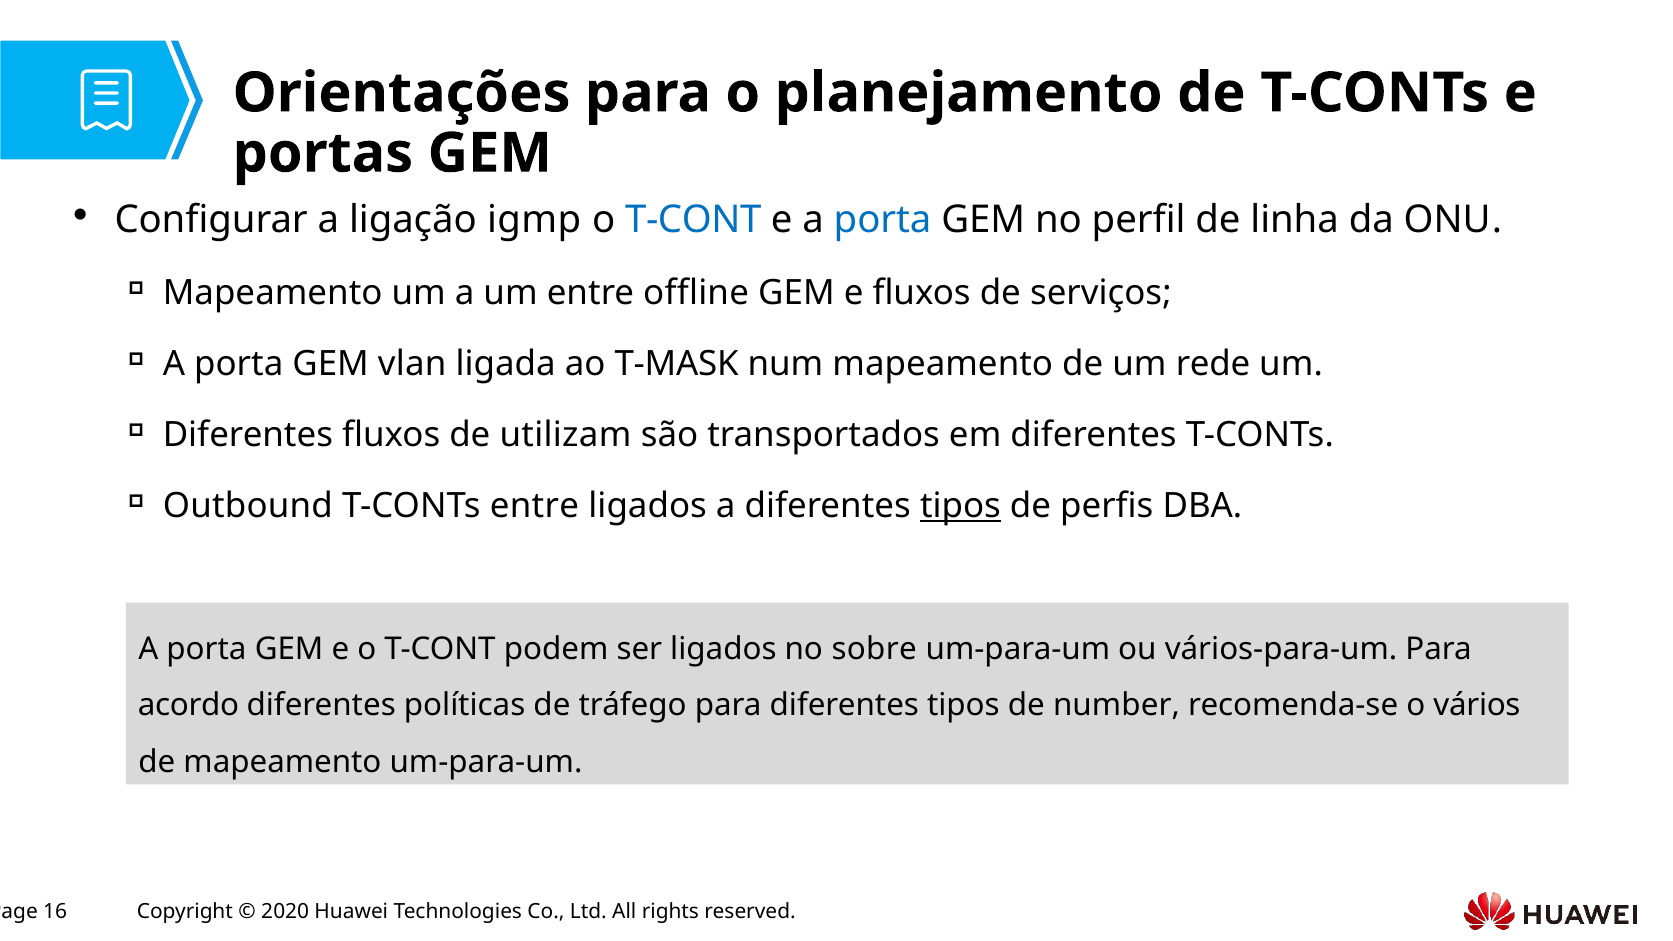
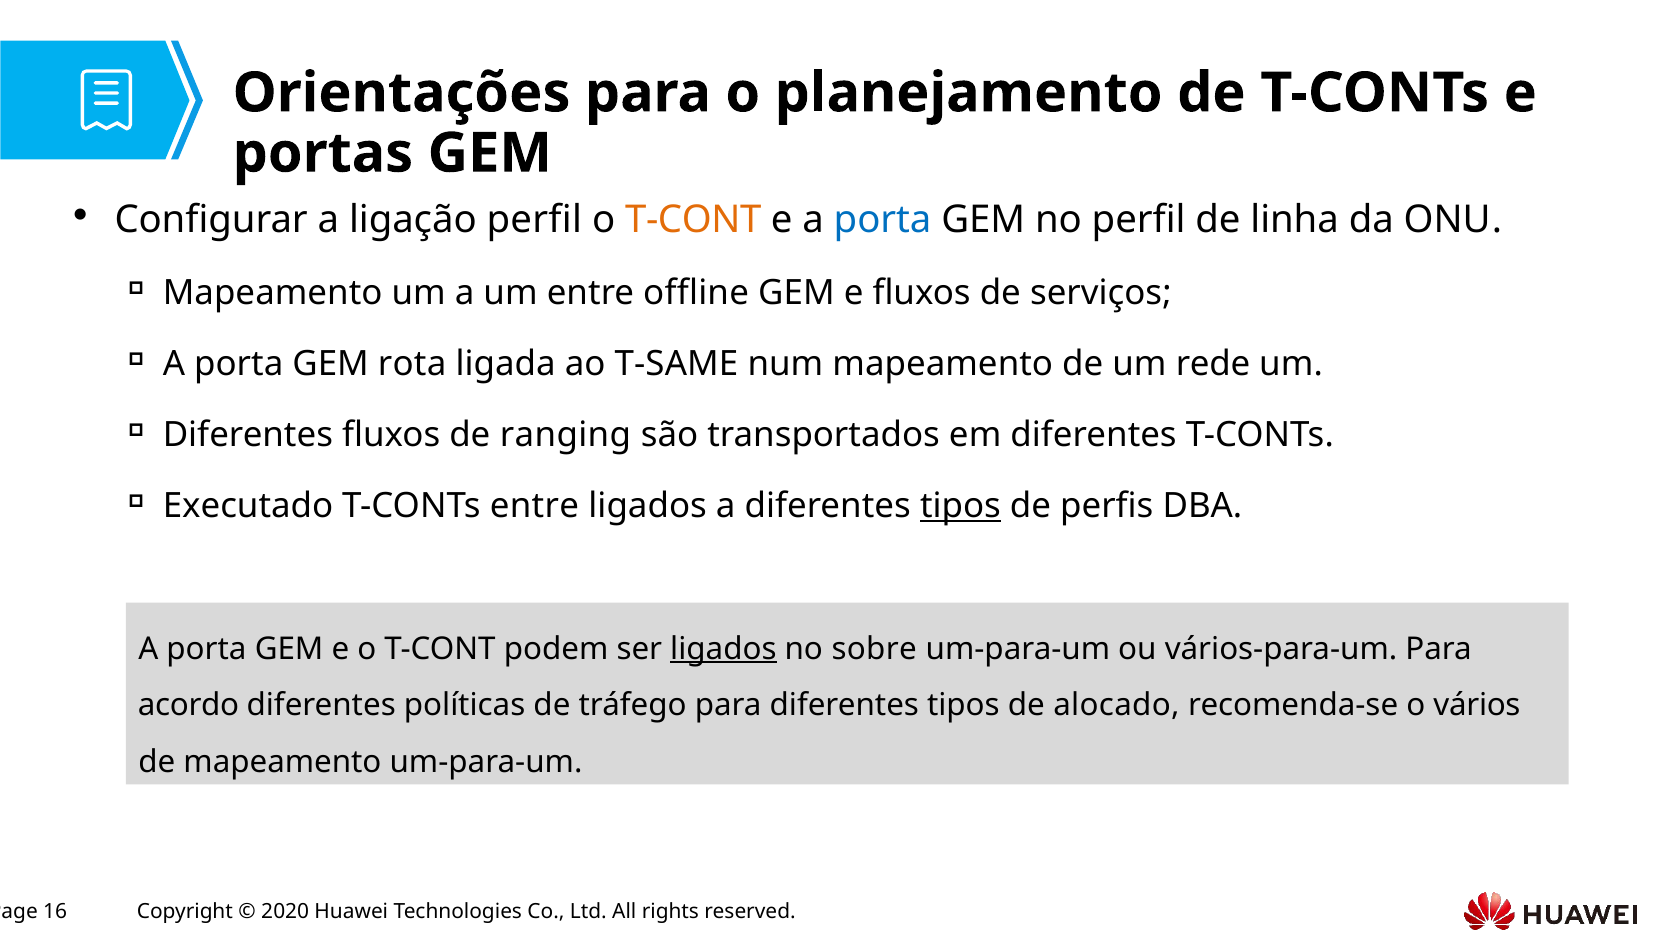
ligação igmp: igmp -> perfil
T-CONT at (693, 220) colour: blue -> orange
vlan: vlan -> rota
T-MASK: T-MASK -> T-SAME
utilizam: utilizam -> ranging
Outbound: Outbound -> Executado
ligados at (723, 649) underline: none -> present
number: number -> alocado
